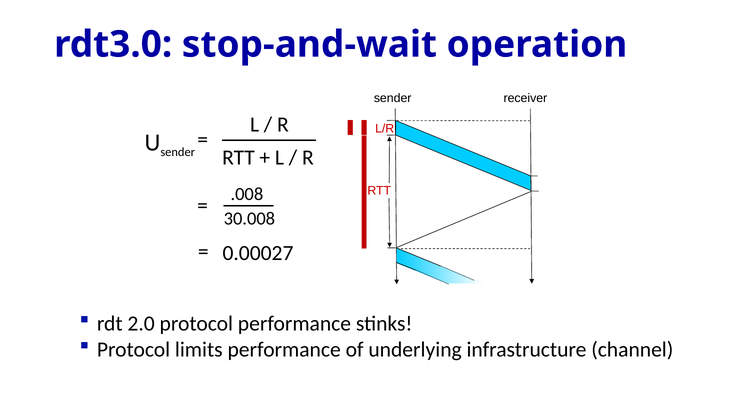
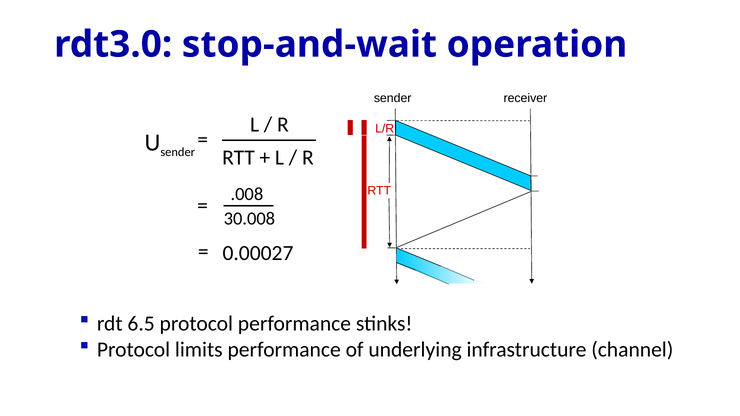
2.0: 2.0 -> 6.5
